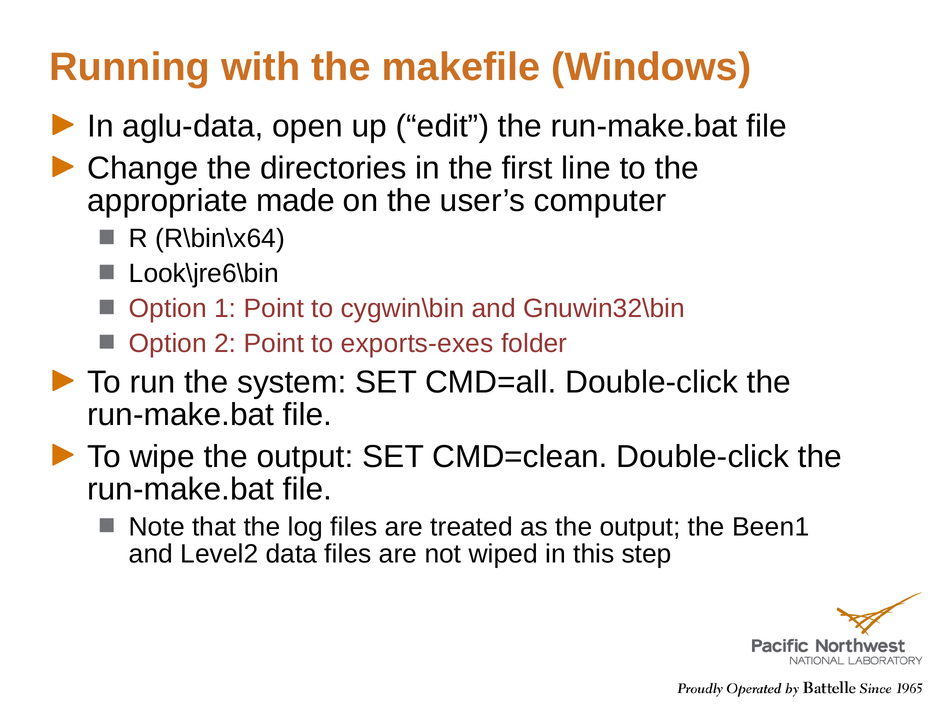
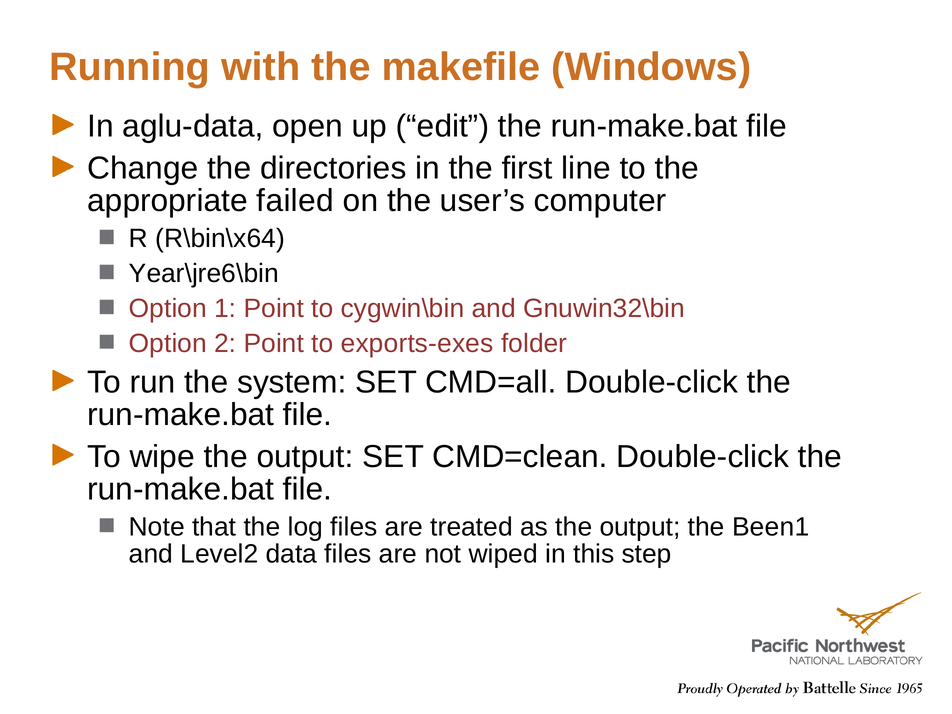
made: made -> failed
Look\jre6\bin: Look\jre6\bin -> Year\jre6\bin
